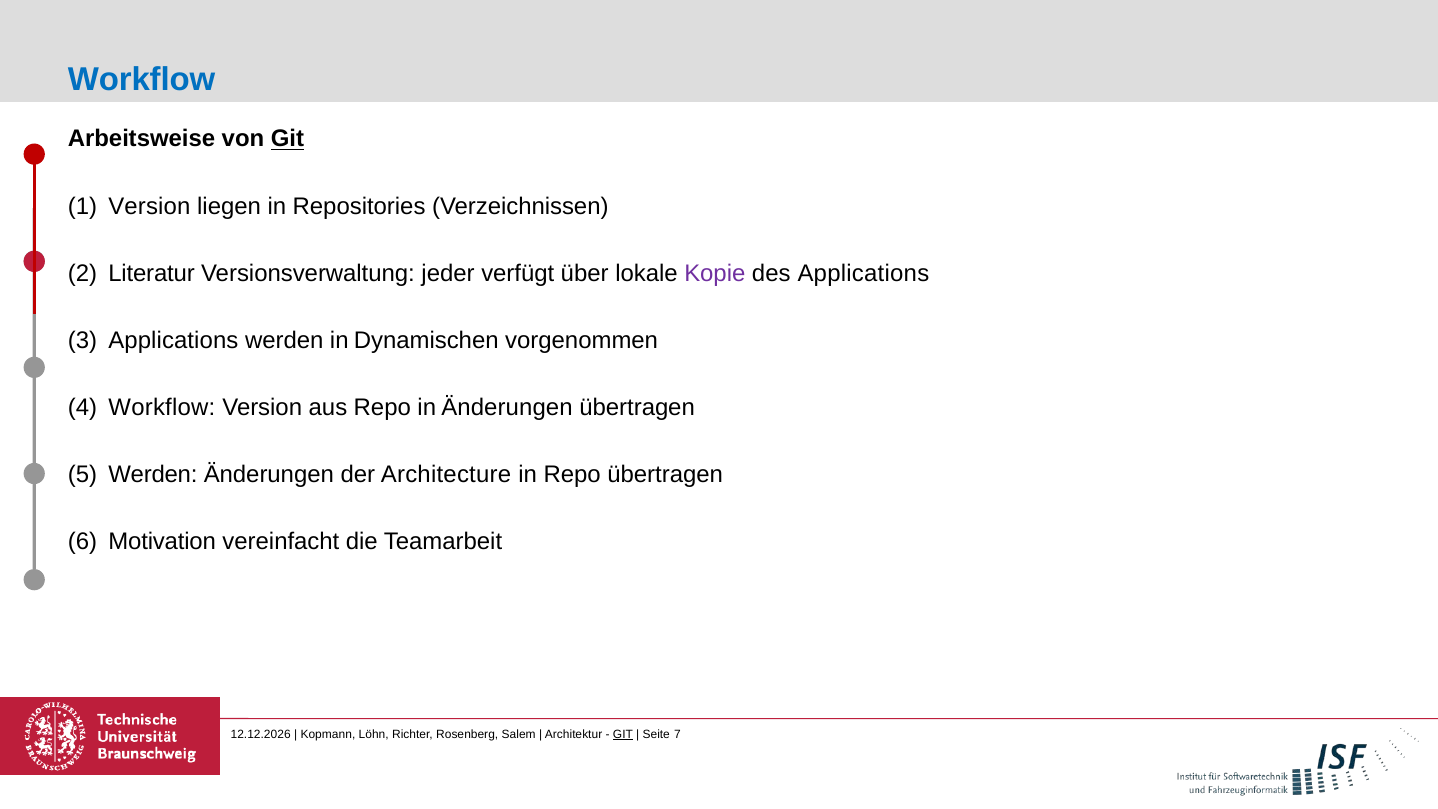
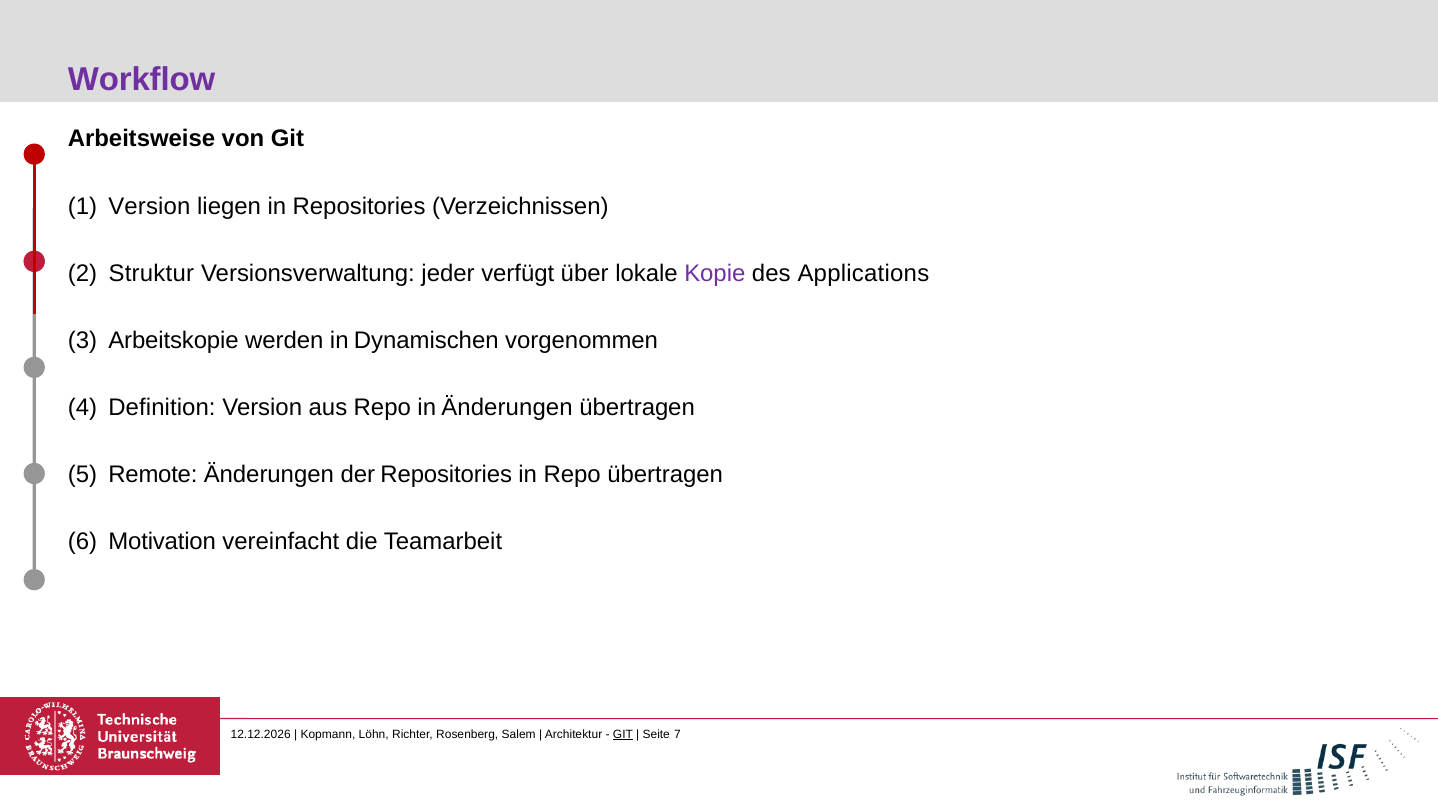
Workflow at (142, 79) colour: blue -> purple
Git at (287, 139) underline: present -> none
Literatur: Literatur -> Struktur
Applications at (173, 340): Applications -> Arbeitskopie
Workflow at (162, 407): Workflow -> Definition
Werden at (153, 474): Werden -> Remote
der Architecture: Architecture -> Repositories
